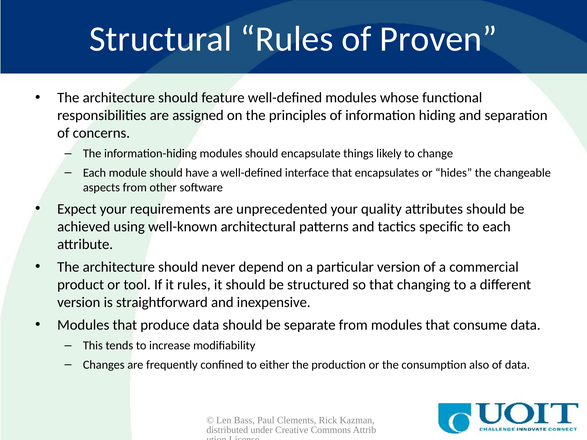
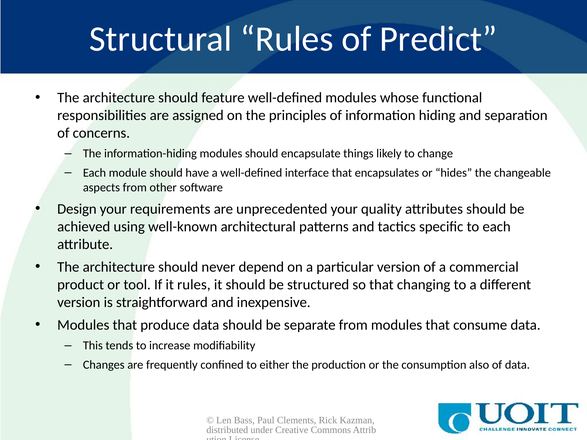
Proven: Proven -> Predict
Expect: Expect -> Design
